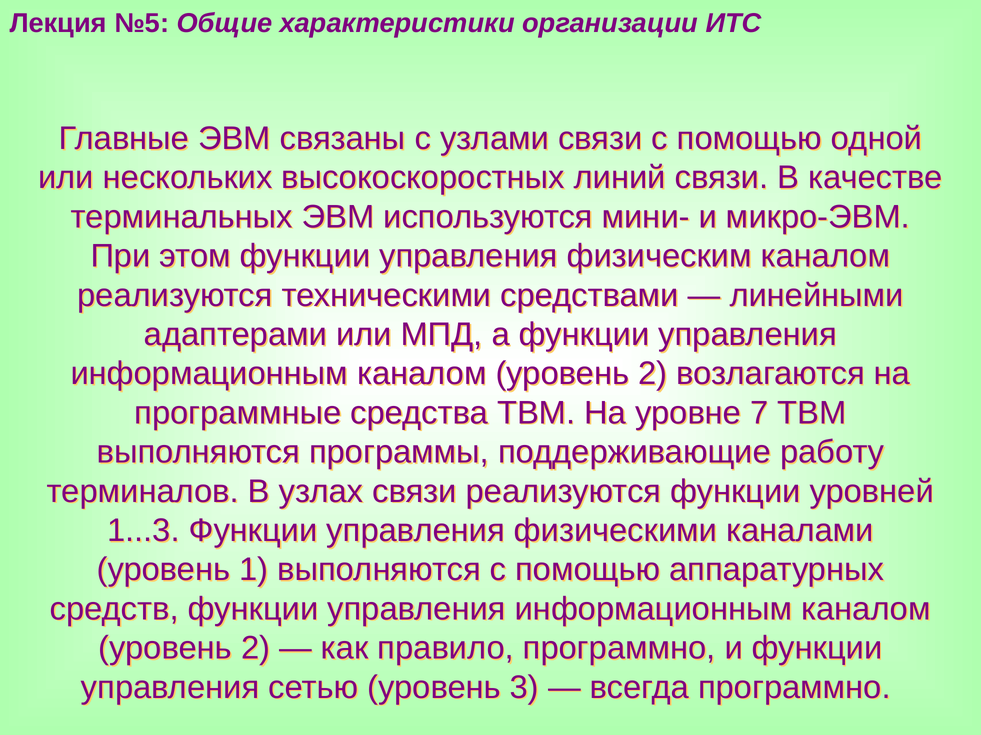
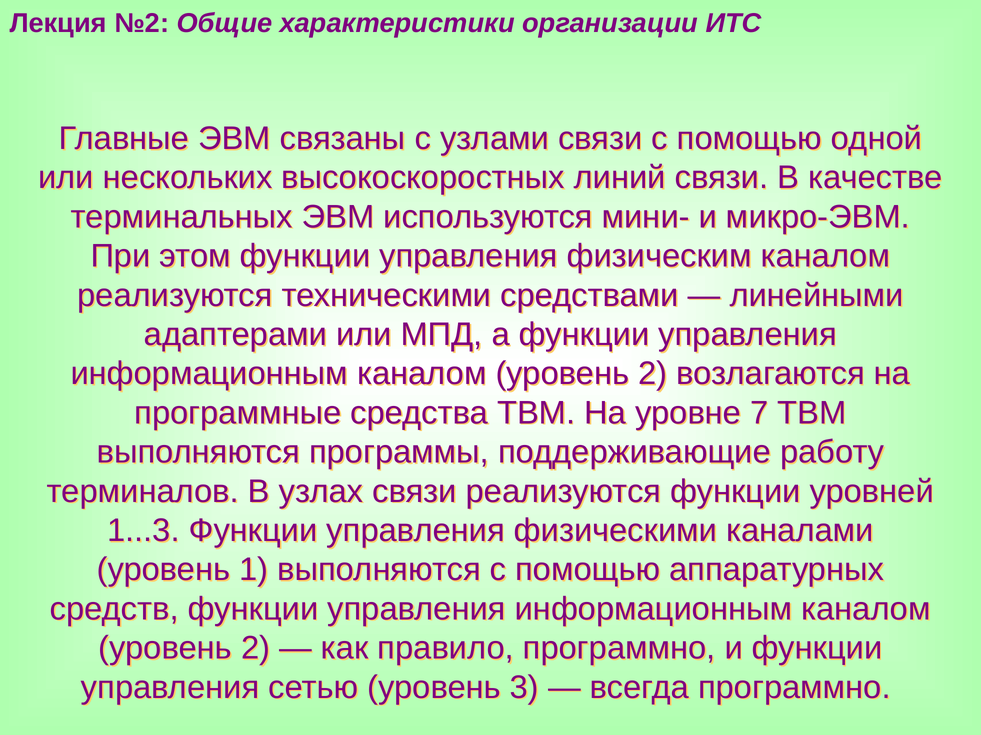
№5: №5 -> №2
